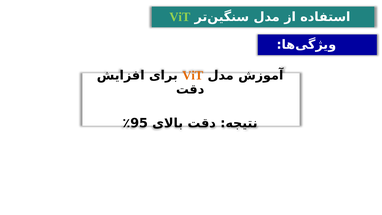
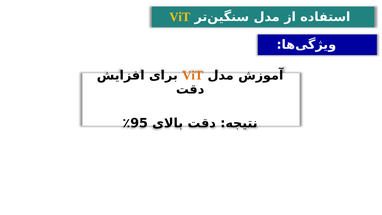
ViT at (180, 17) colour: light green -> yellow
